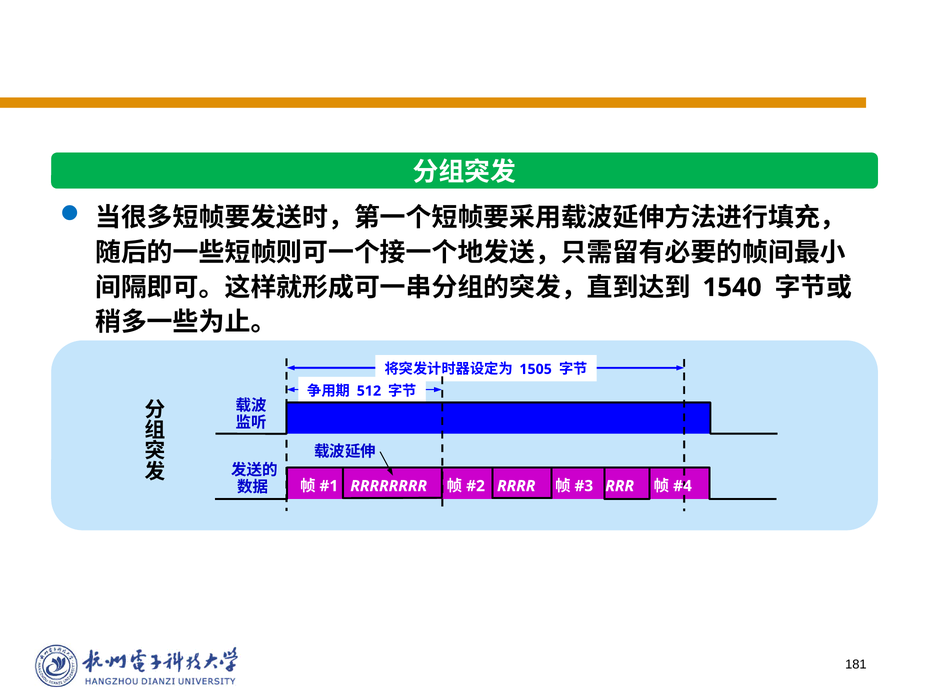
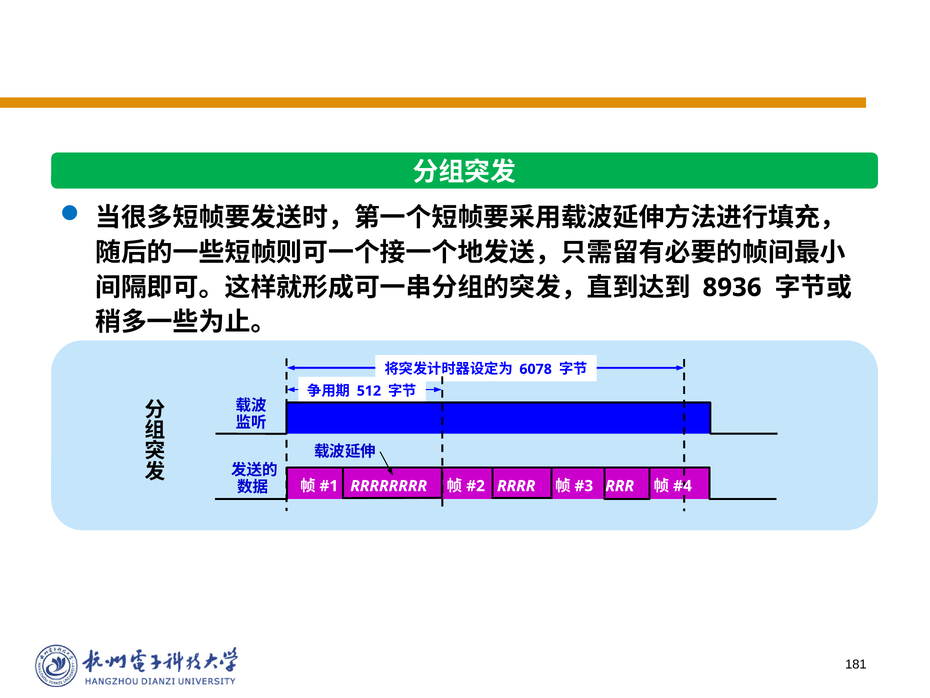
1540: 1540 -> 8936
1505: 1505 -> 6078
